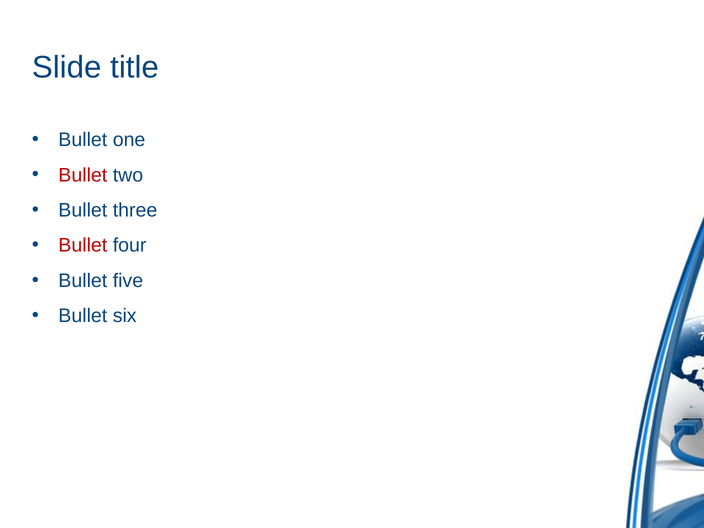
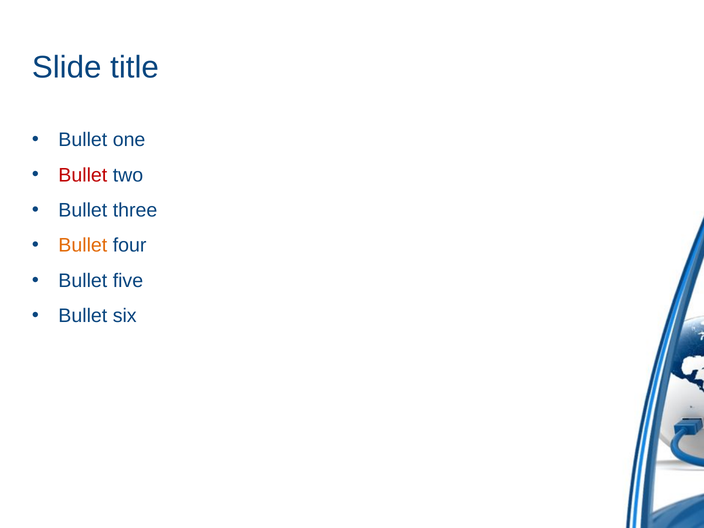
Bullet at (83, 246) colour: red -> orange
